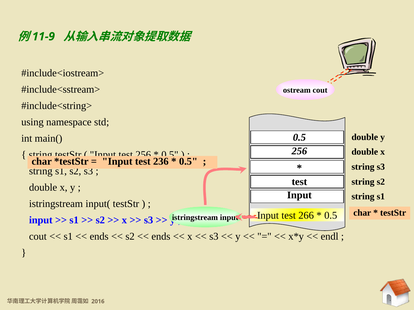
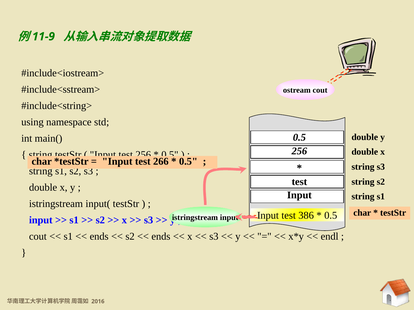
236: 236 -> 266
266: 266 -> 386
